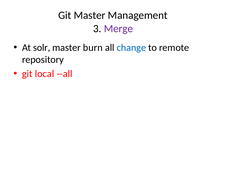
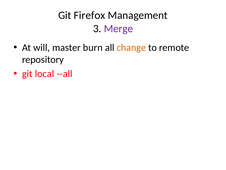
Git Master: Master -> Firefox
solr: solr -> will
change colour: blue -> orange
